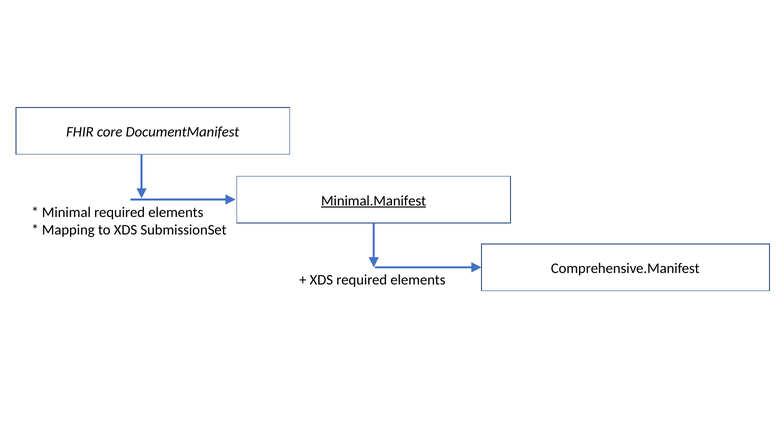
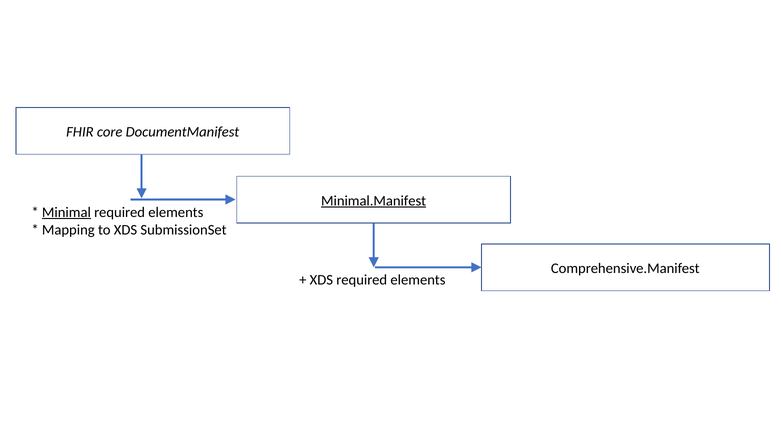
Minimal underline: none -> present
